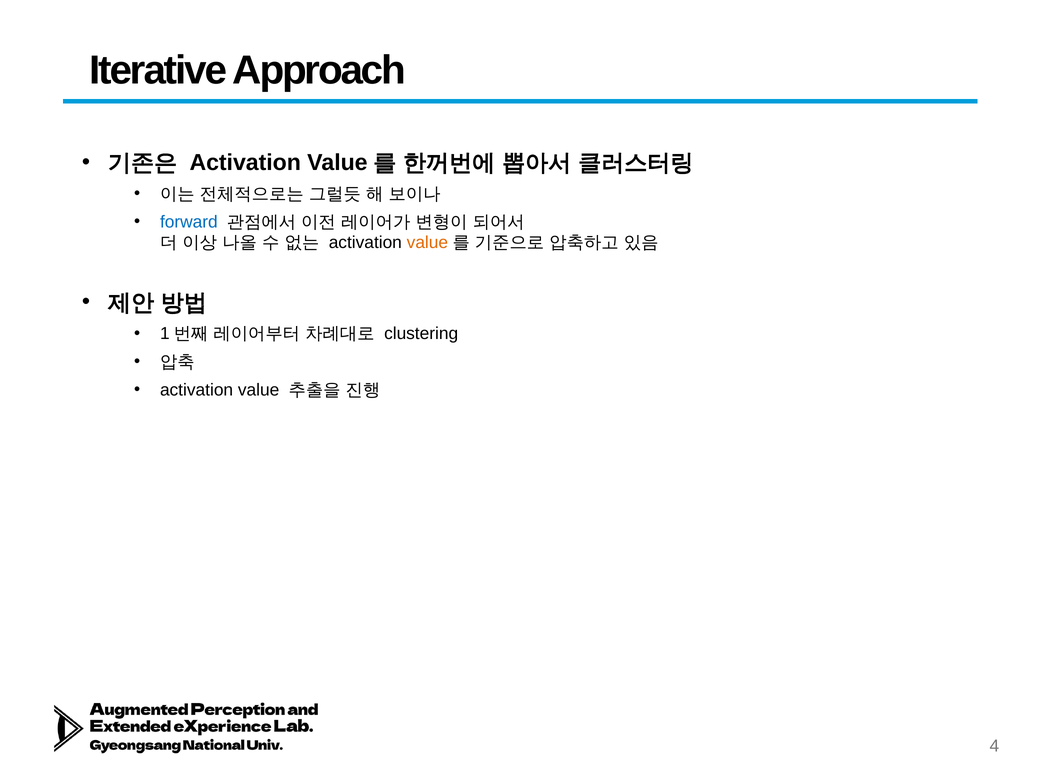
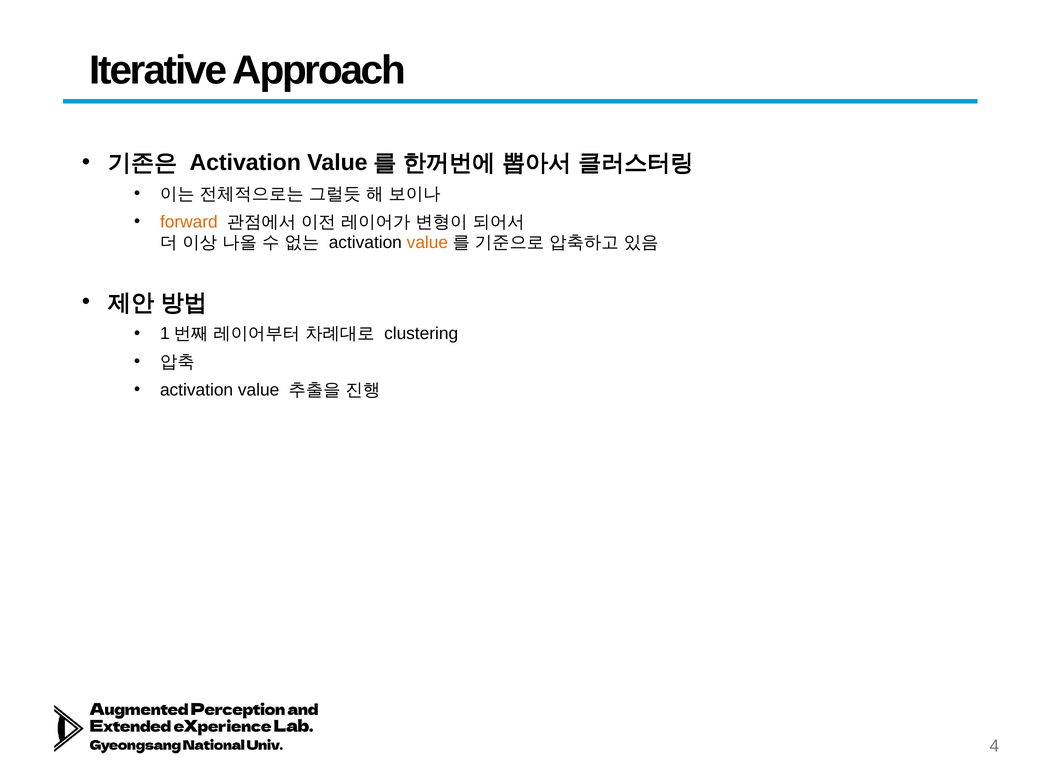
forward colour: blue -> orange
